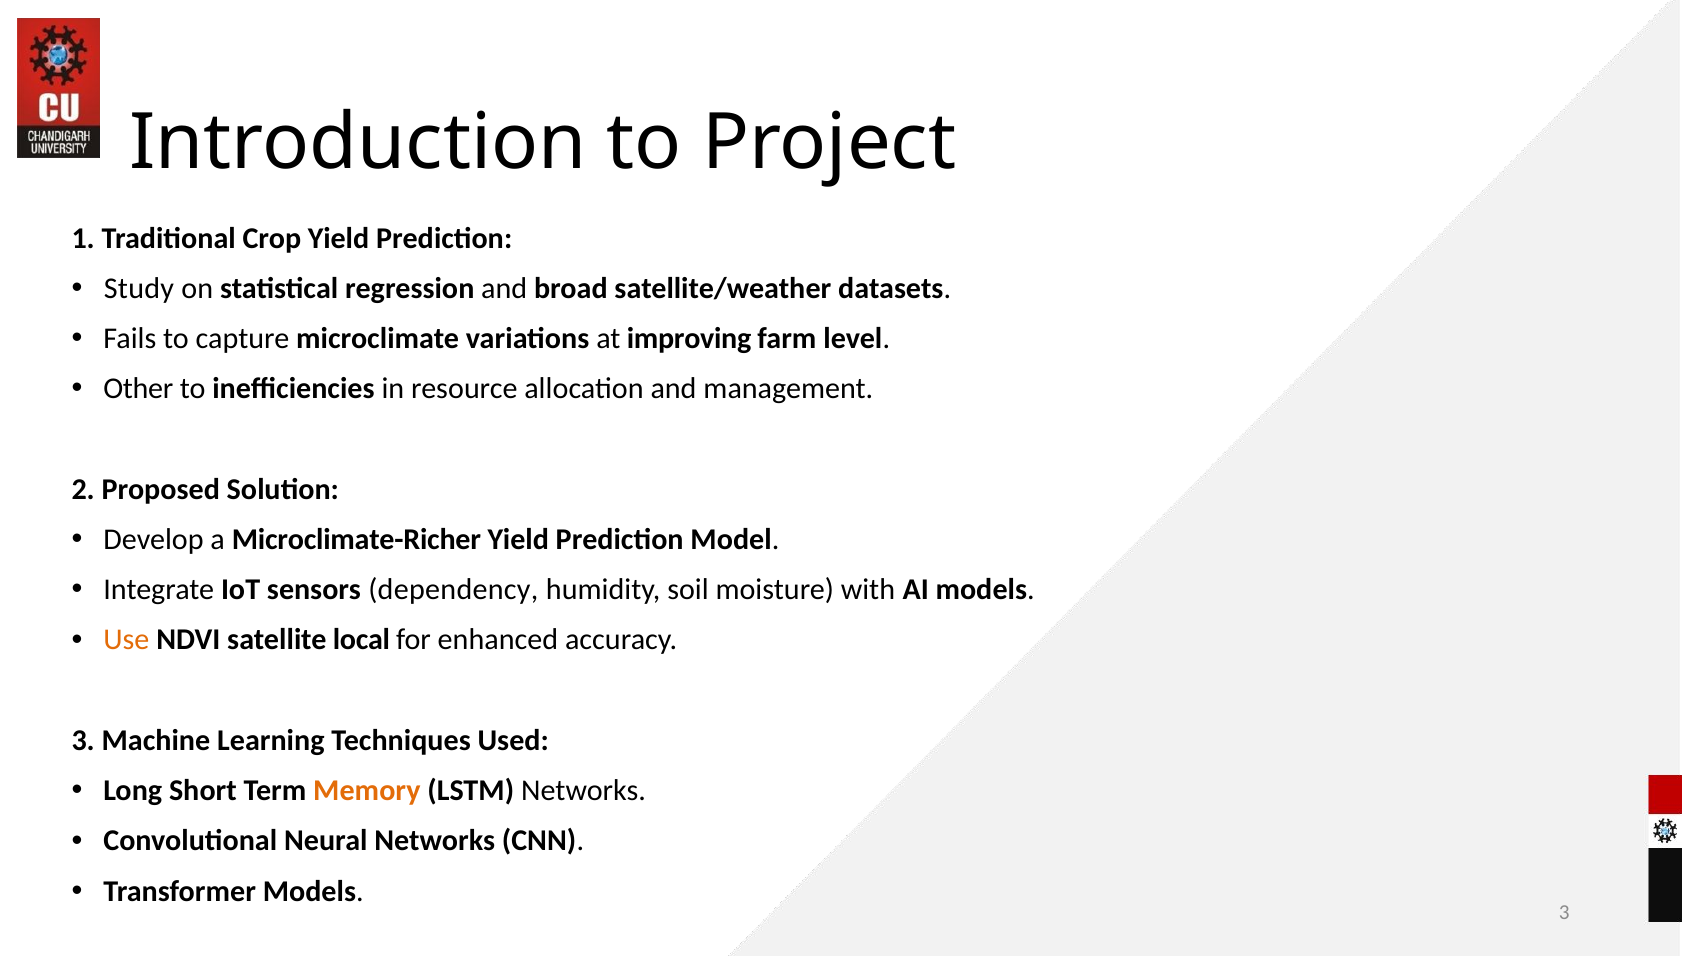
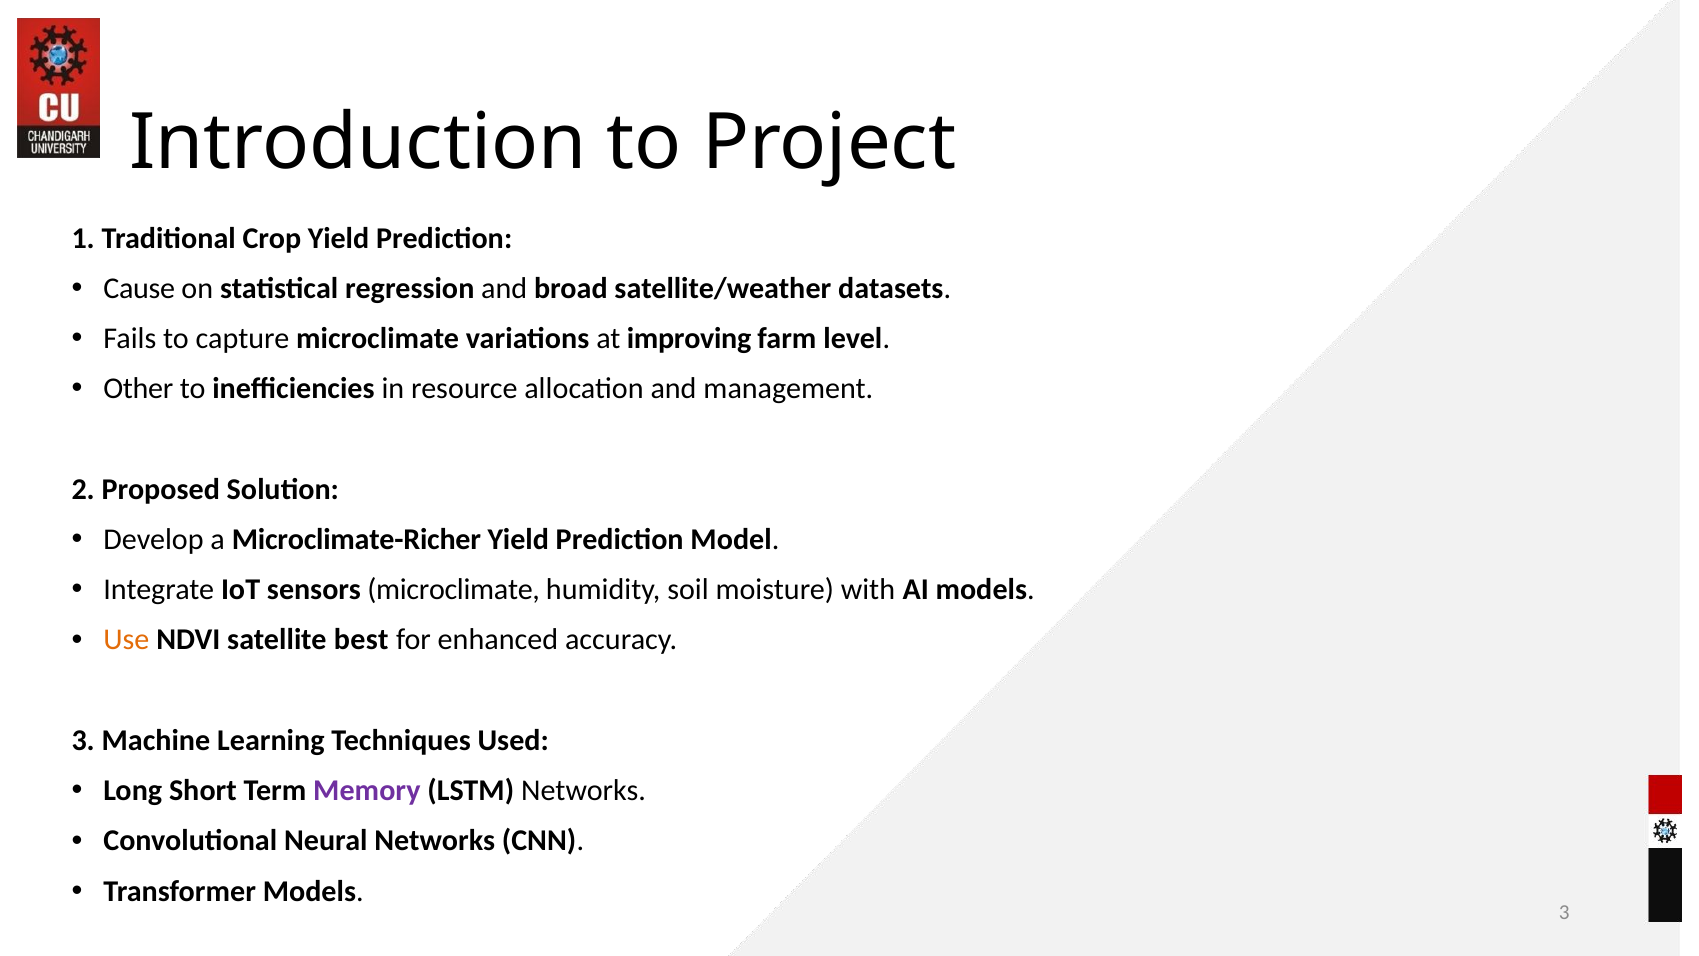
Study: Study -> Cause
sensors dependency: dependency -> microclimate
local: local -> best
Memory colour: orange -> purple
